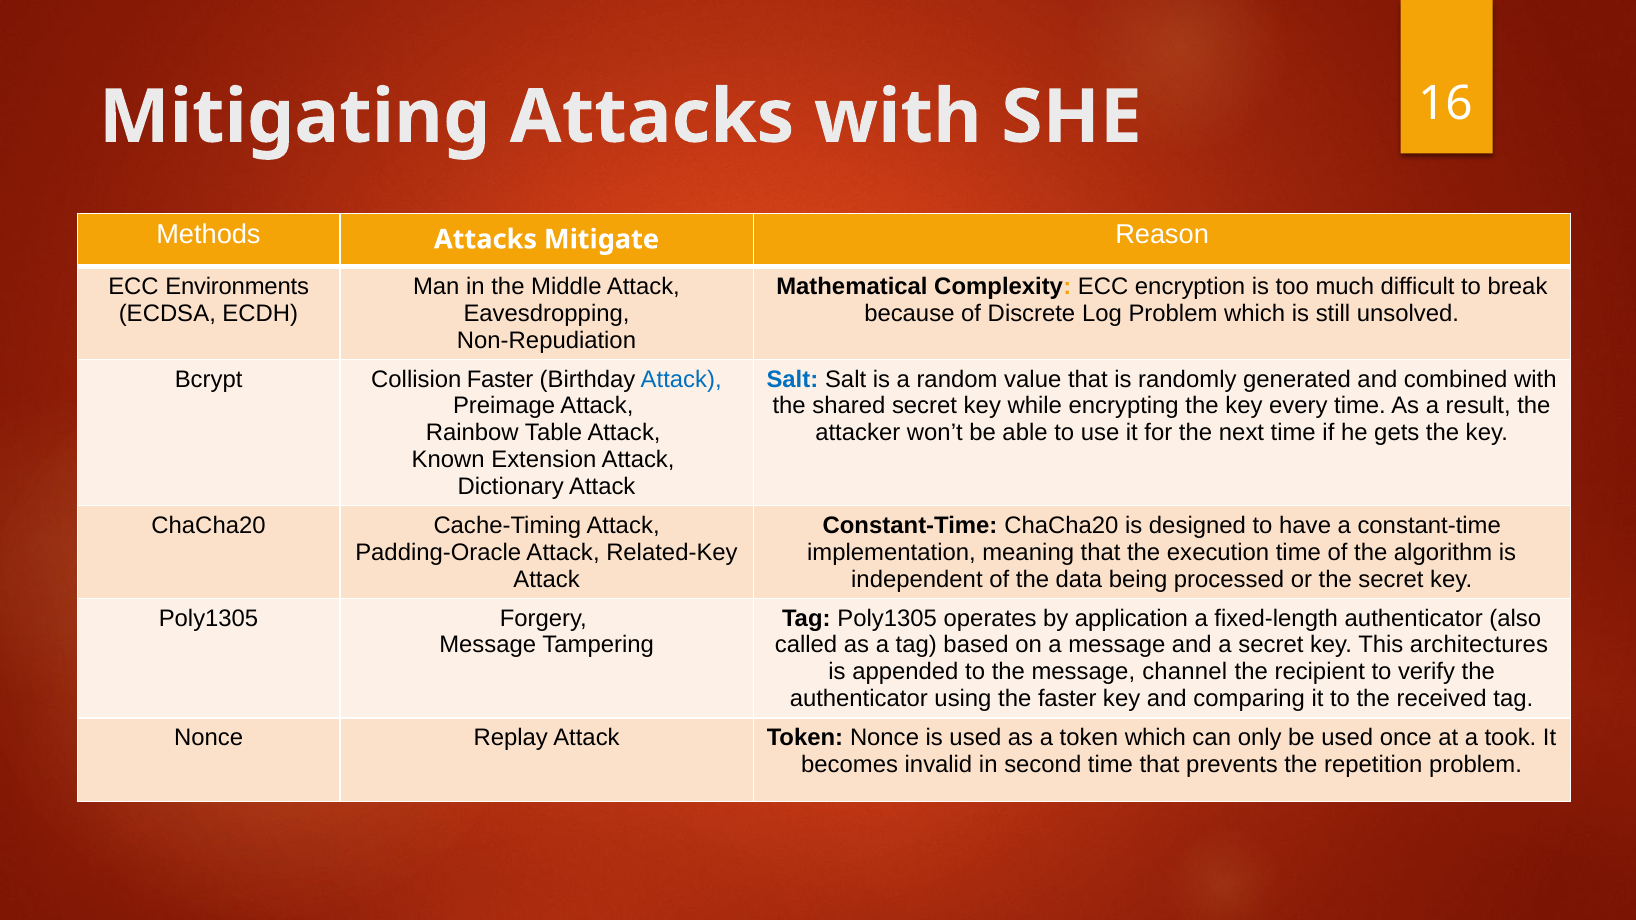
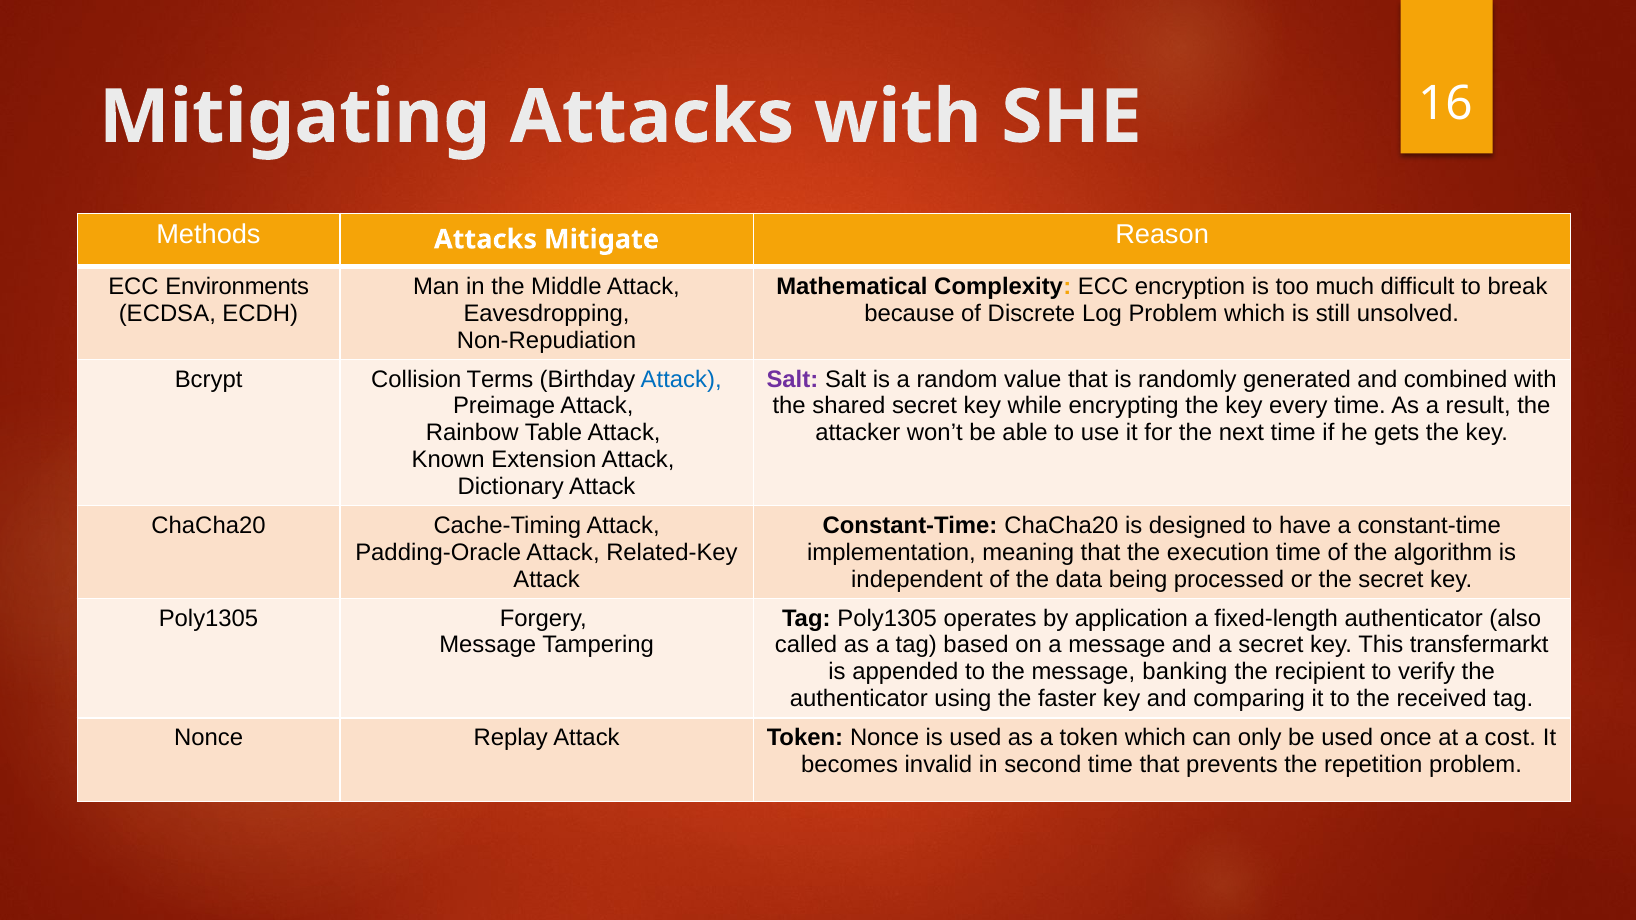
Collision Faster: Faster -> Terms
Salt at (792, 379) colour: blue -> purple
architectures: architectures -> transfermarkt
channel: channel -> banking
took: took -> cost
